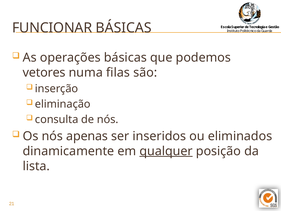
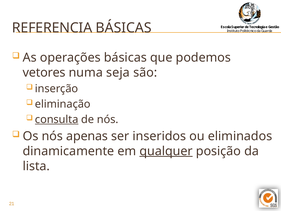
FUNCIONAR: FUNCIONAR -> REFERENCIA
filas: filas -> seja
consulta underline: none -> present
